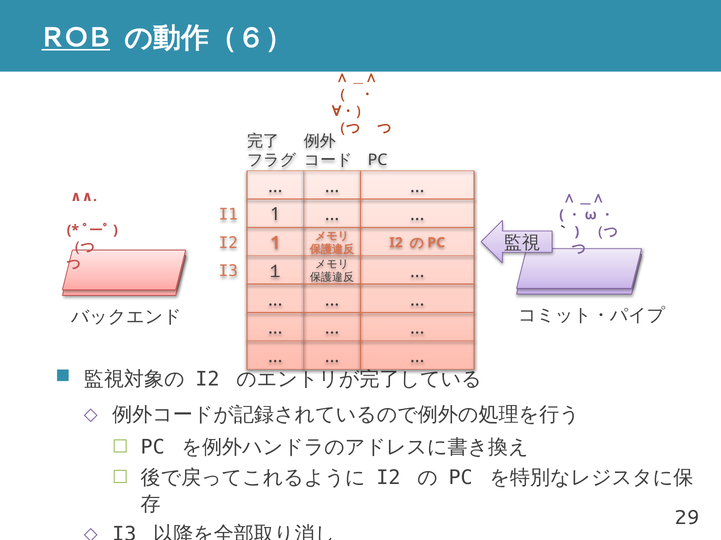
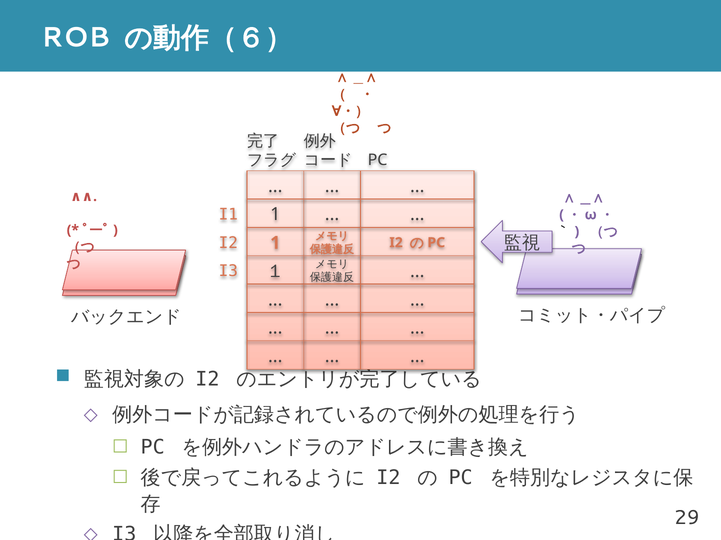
ROB underline: present -> none
